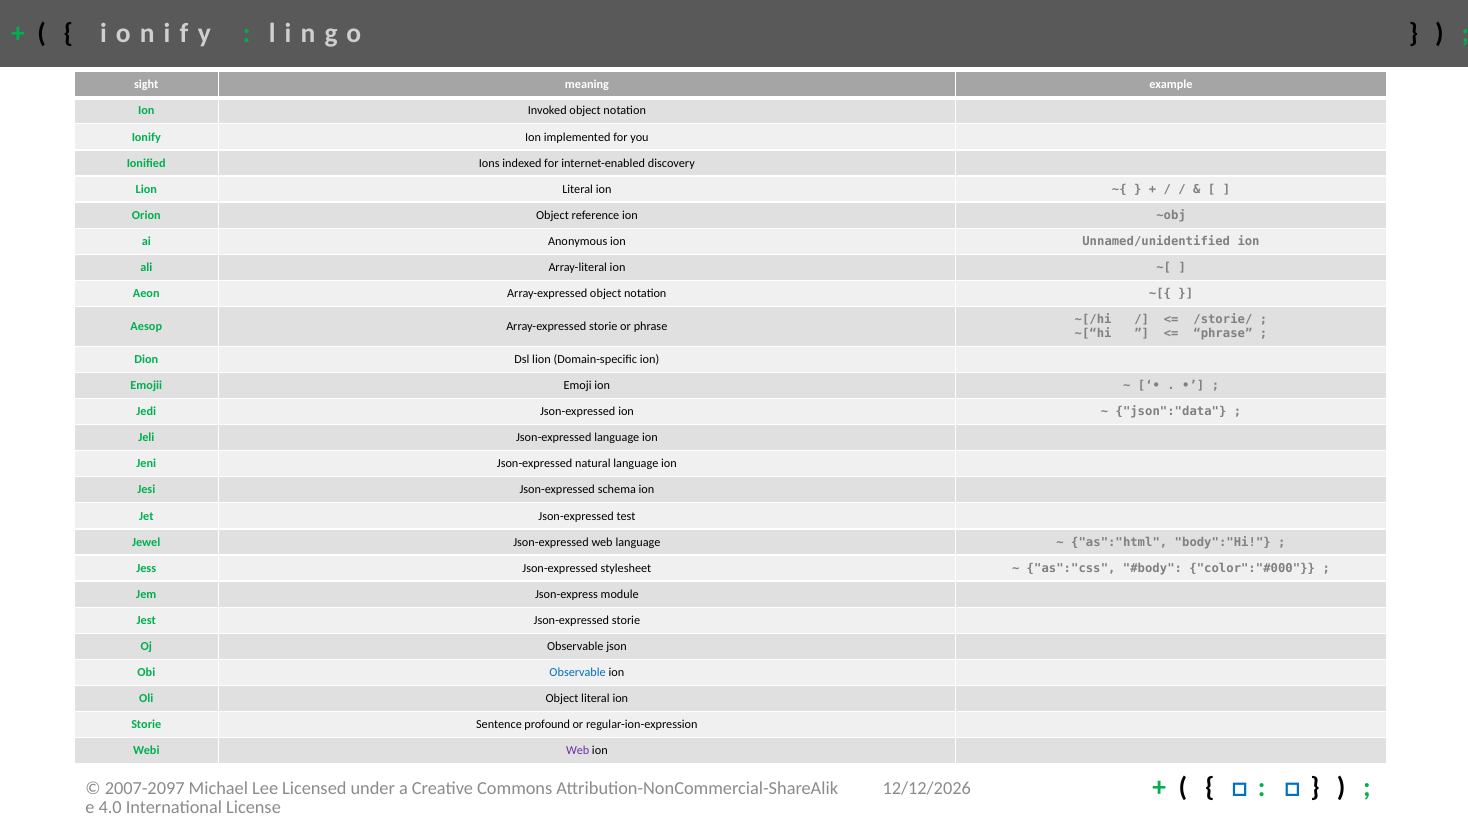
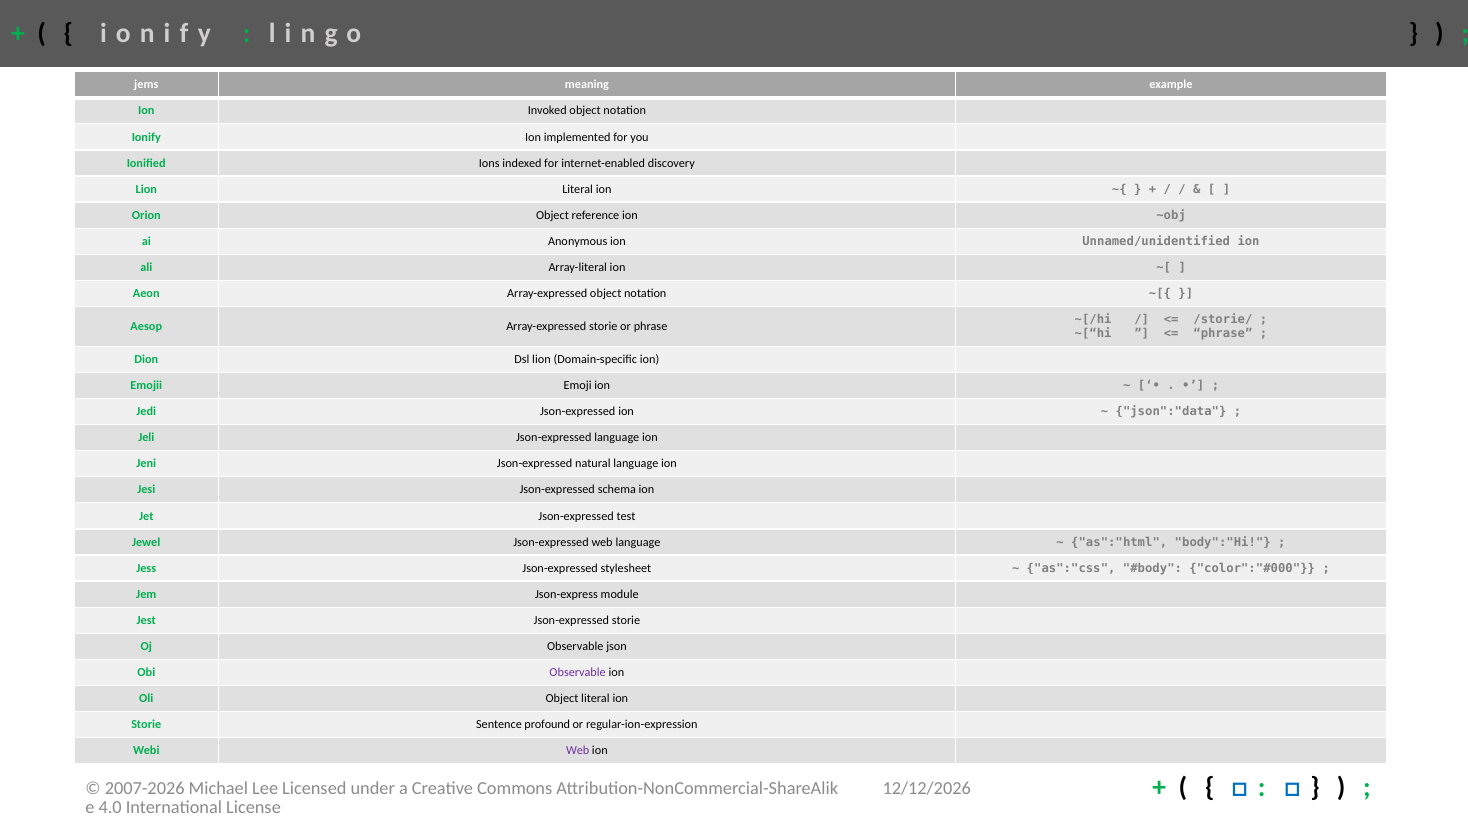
sight: sight -> jems
Observable at (578, 672) colour: blue -> purple
2007-2097: 2007-2097 -> 2007-2026
